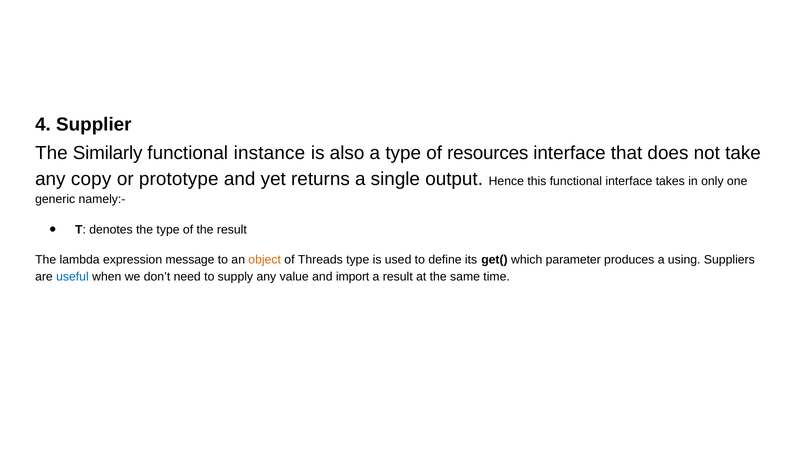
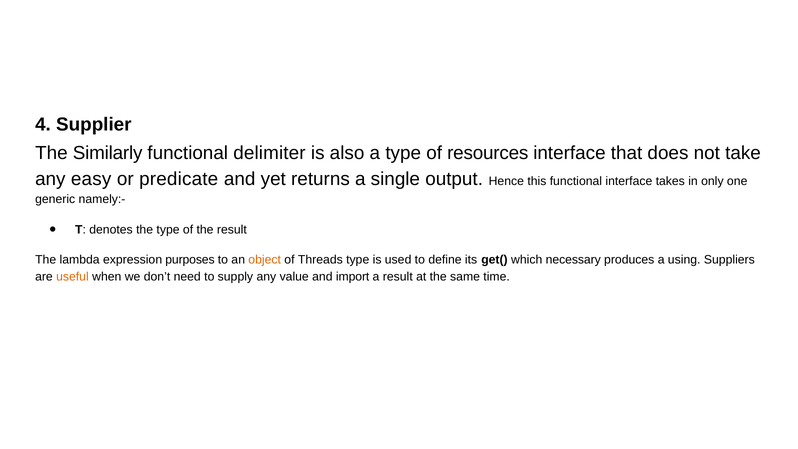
instance: instance -> delimiter
copy: copy -> easy
prototype: prototype -> predicate
message: message -> purposes
parameter: parameter -> necessary
useful colour: blue -> orange
